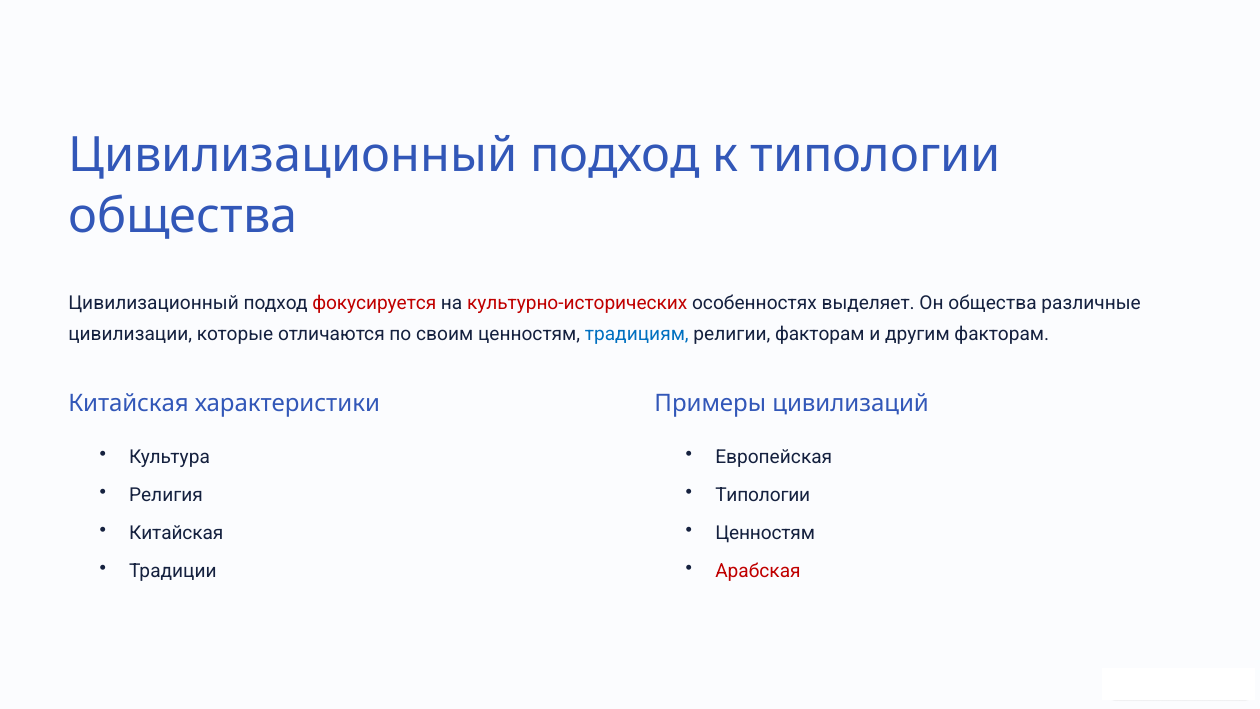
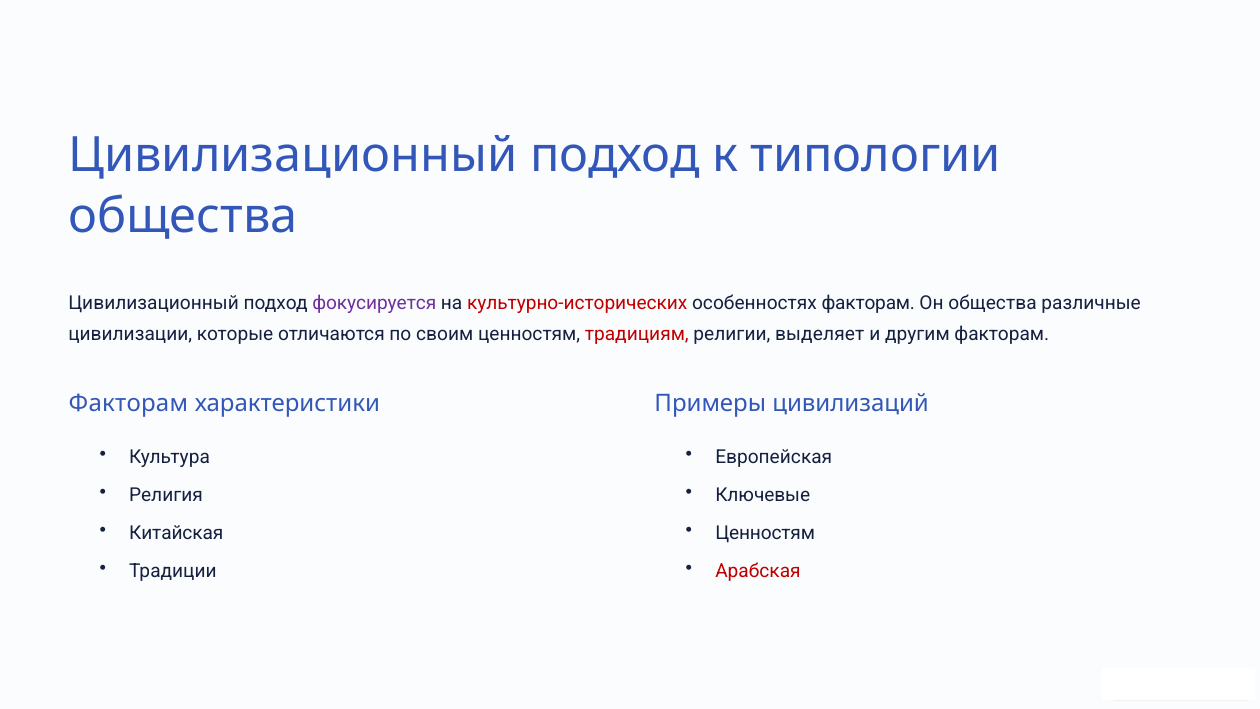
фокусируется colour: red -> purple
особенностях выделяет: выделяет -> факторам
традициям colour: blue -> red
религии факторам: факторам -> выделяет
Китайская at (129, 403): Китайская -> Факторам
Типологии at (763, 495): Типологии -> Ключевые
